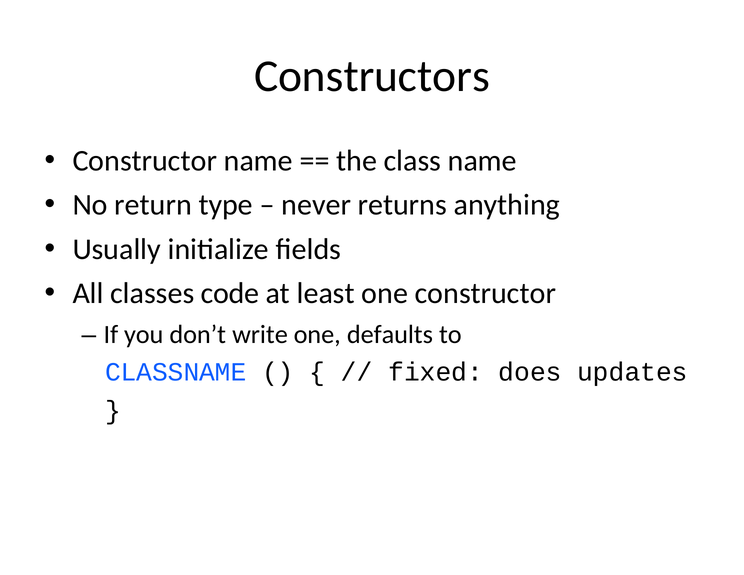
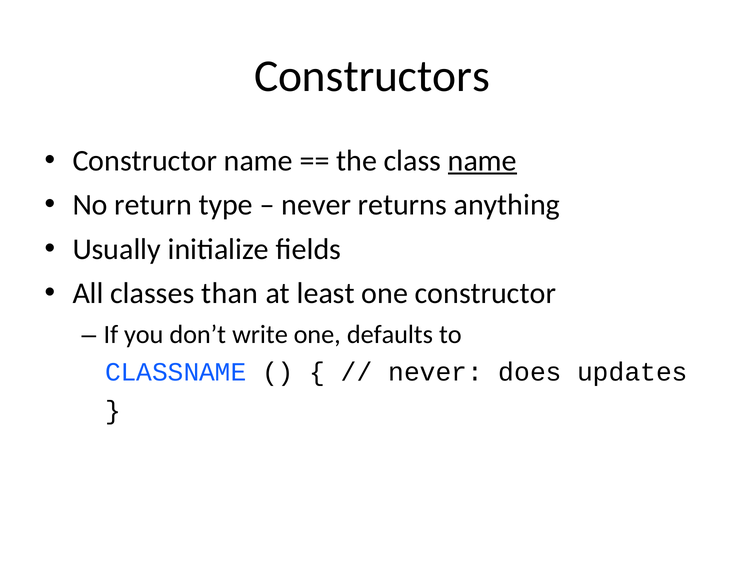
name at (482, 161) underline: none -> present
code: code -> than
fixed at (436, 372): fixed -> never
